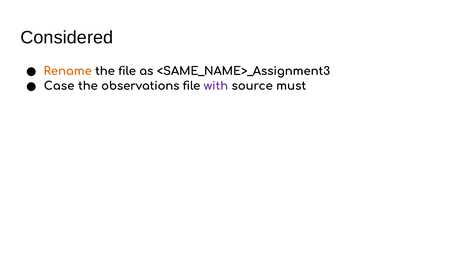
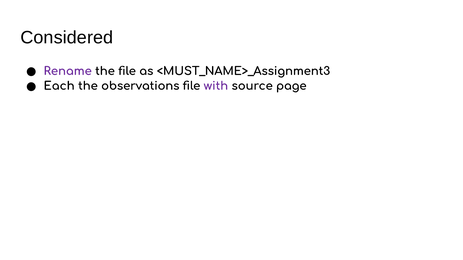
Rename colour: orange -> purple
<SAME_NAME>_Assignment3: <SAME_NAME>_Assignment3 -> <MUST_NAME>_Assignment3
Case: Case -> Each
must: must -> page
